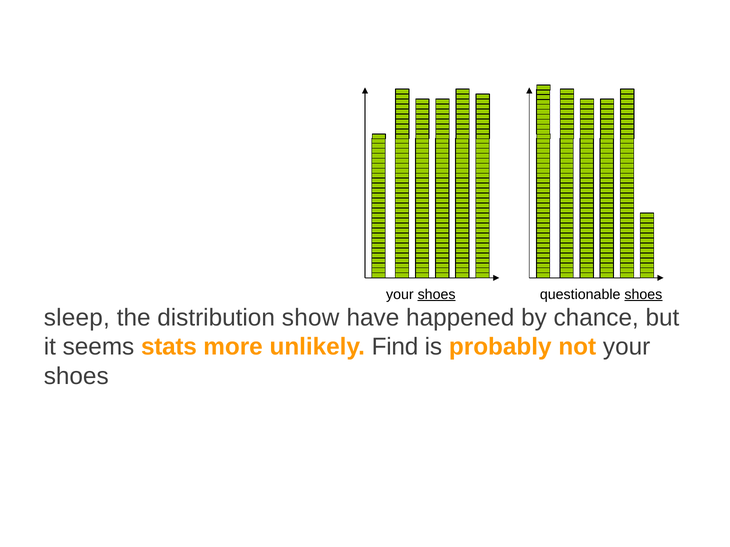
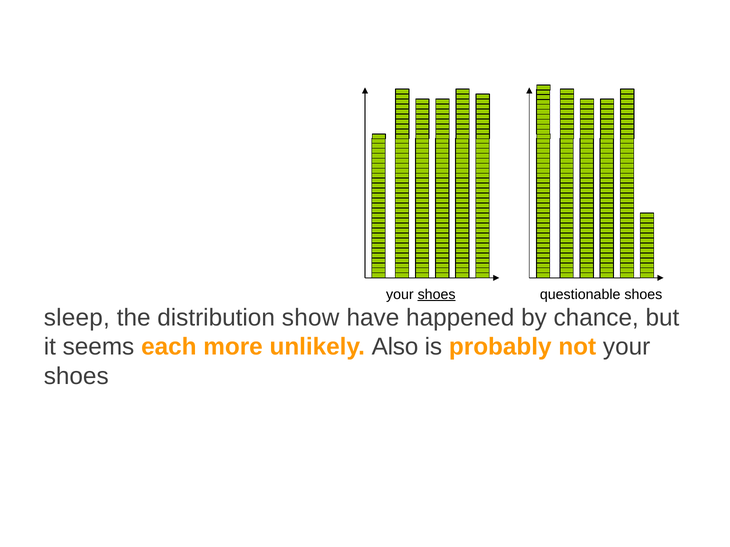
shoes at (643, 295) underline: present -> none
stats: stats -> each
Find: Find -> Also
